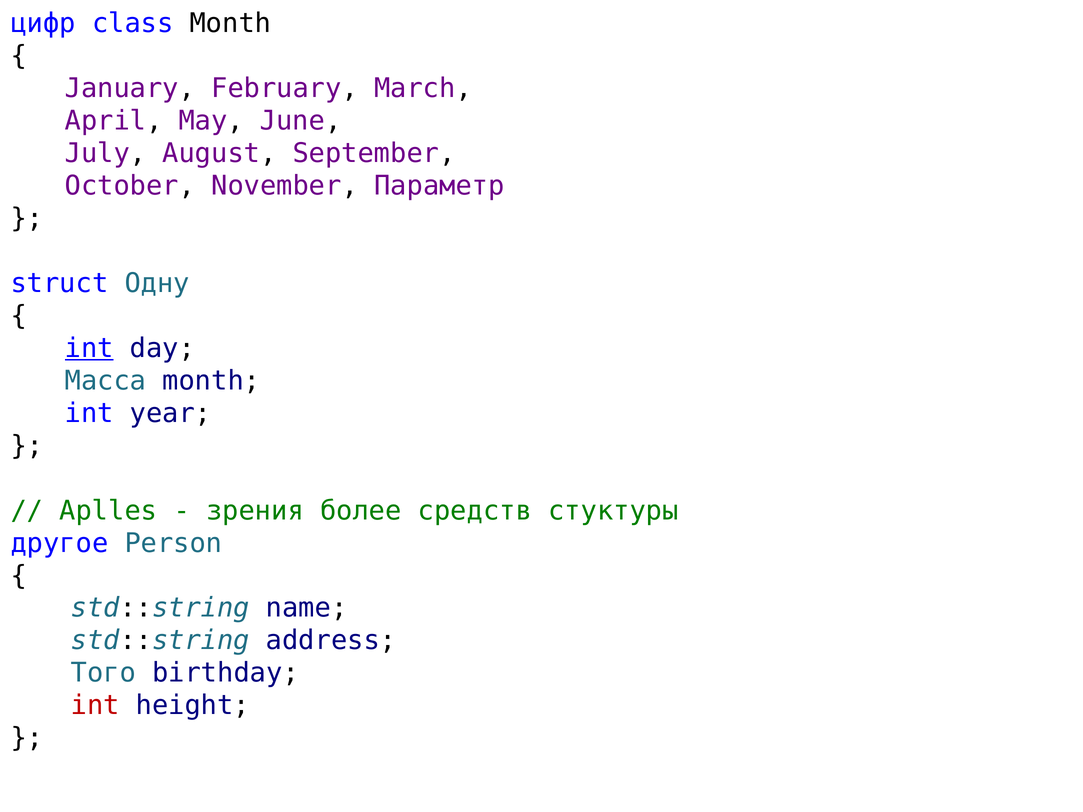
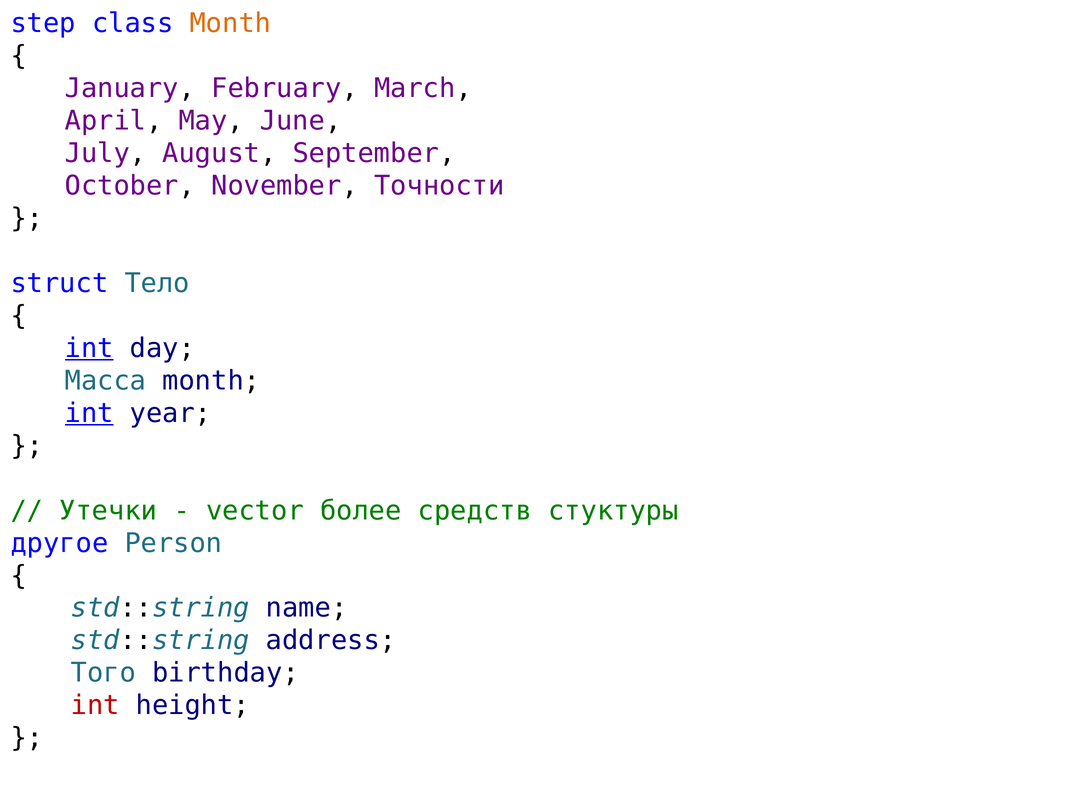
цифр: цифр -> step
Month at (230, 23) colour: black -> orange
Параметр: Параметр -> Точности
Одну: Одну -> Тело
int at (89, 413) underline: none -> present
Aplles: Aplles -> Утечки
зрения: зрения -> vector
